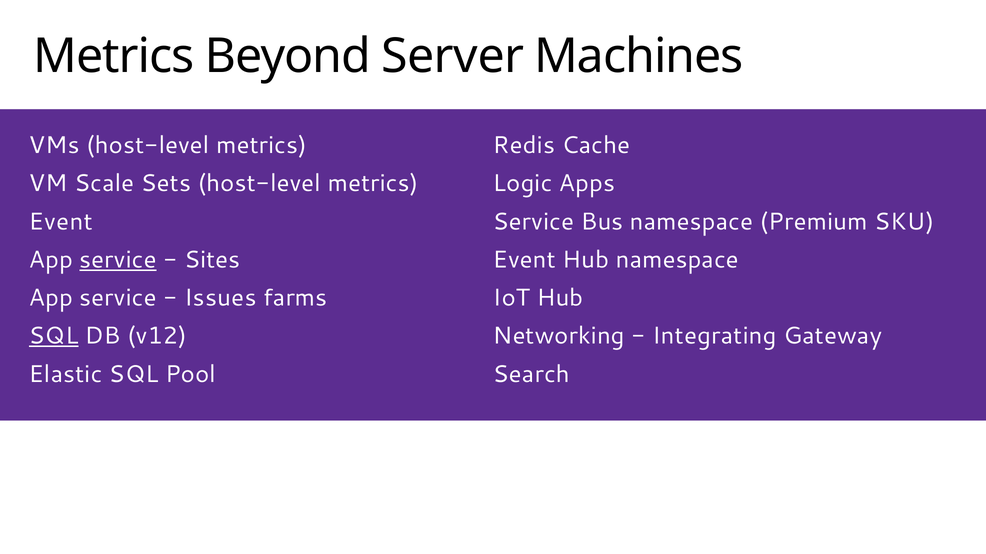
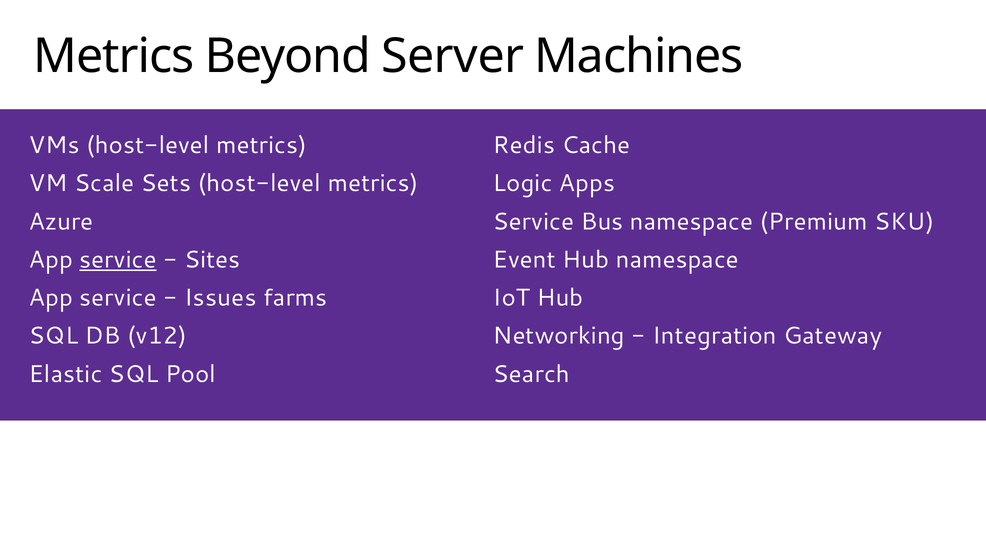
Event at (61, 222): Event -> Azure
SQL at (54, 336) underline: present -> none
Integrating: Integrating -> Integration
